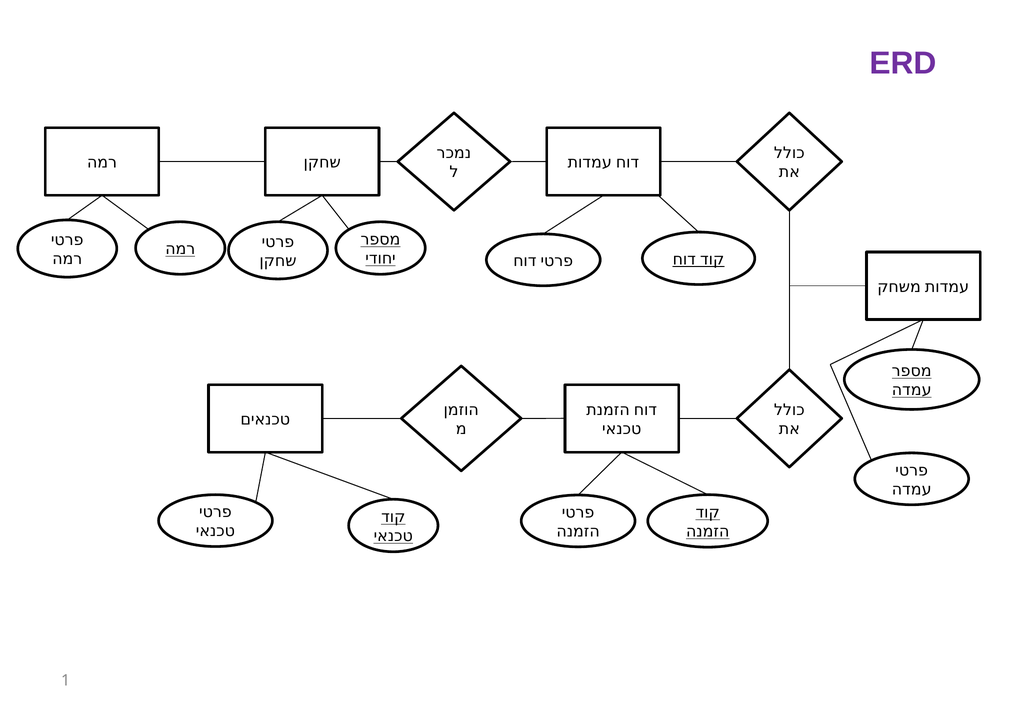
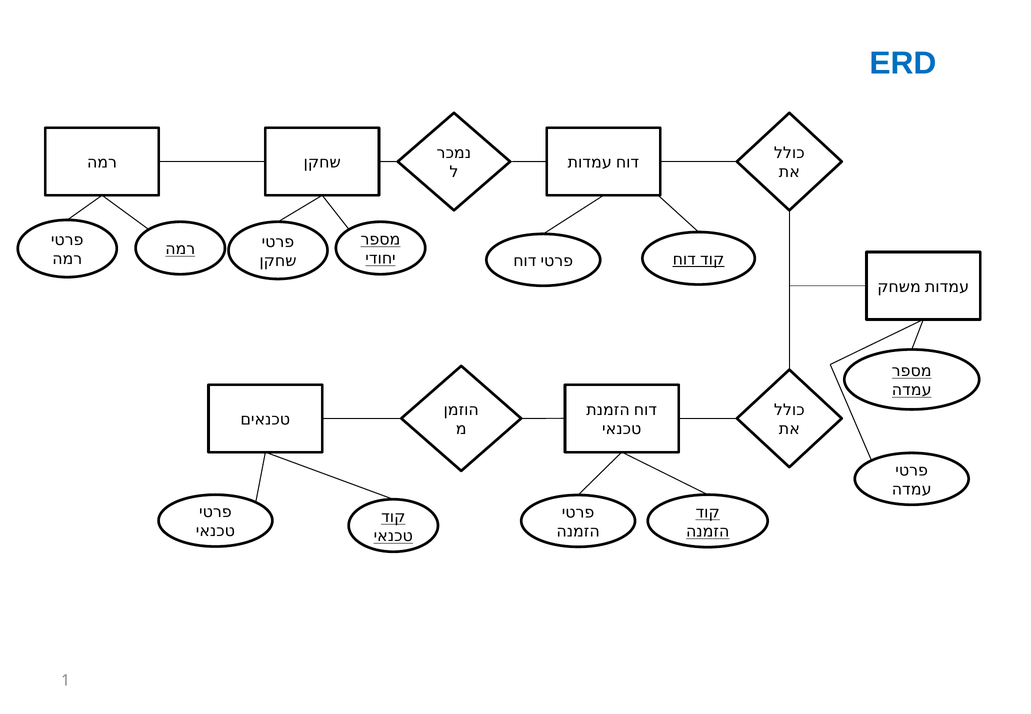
ERD colour: purple -> blue
